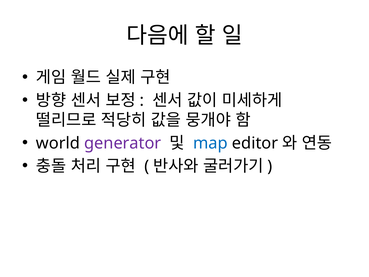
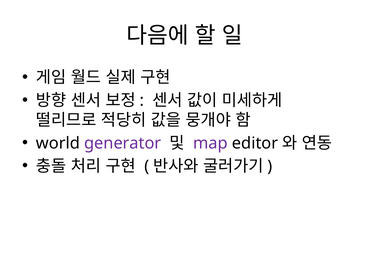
map colour: blue -> purple
